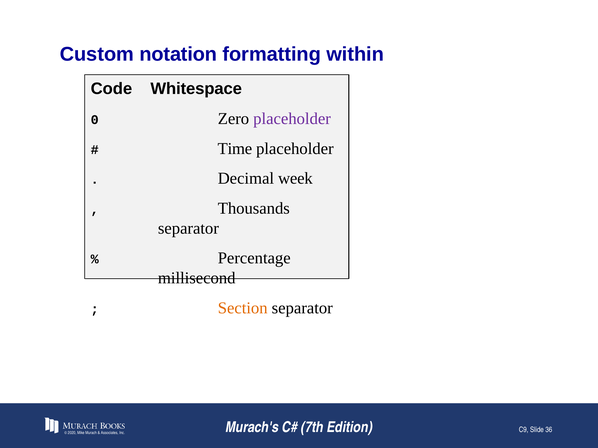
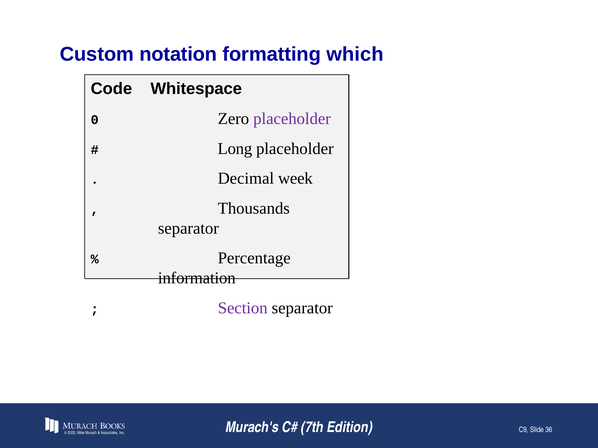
within: within -> which
Time: Time -> Long
millisecond: millisecond -> information
Section colour: orange -> purple
